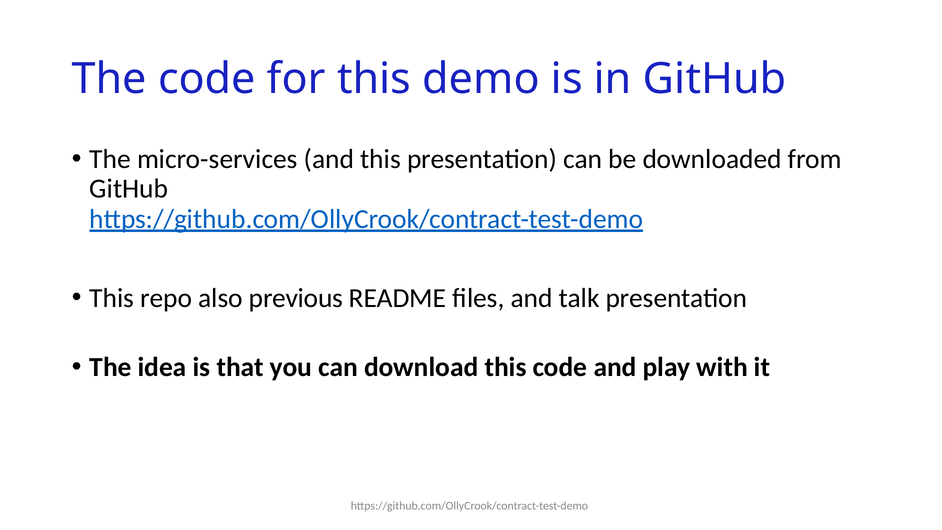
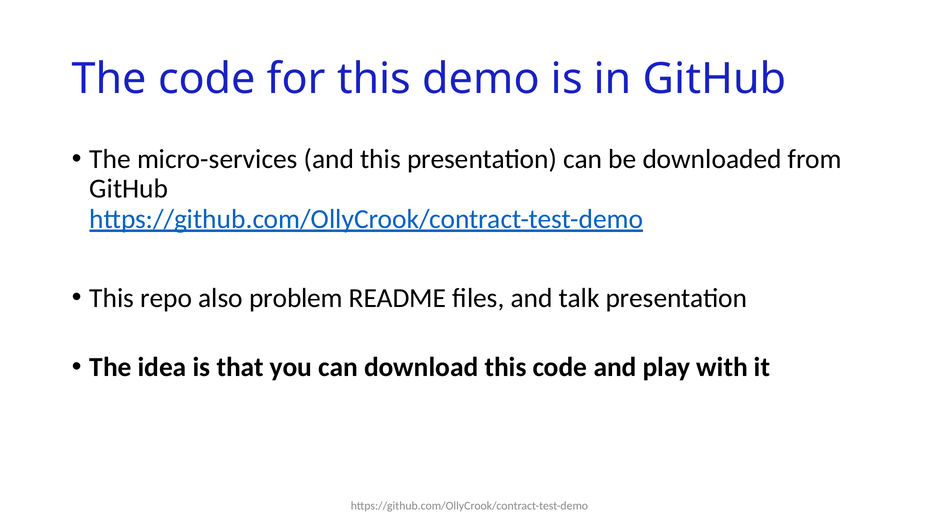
previous: previous -> problem
